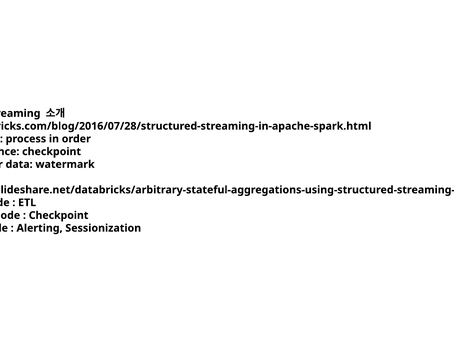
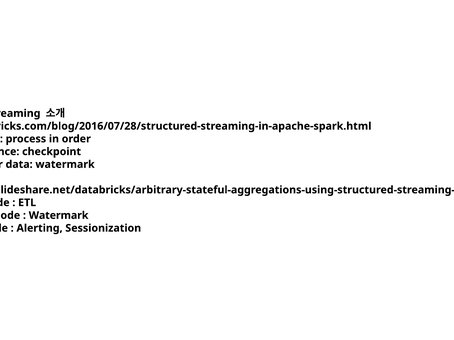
Checkpoint at (59, 216): Checkpoint -> Watermark
